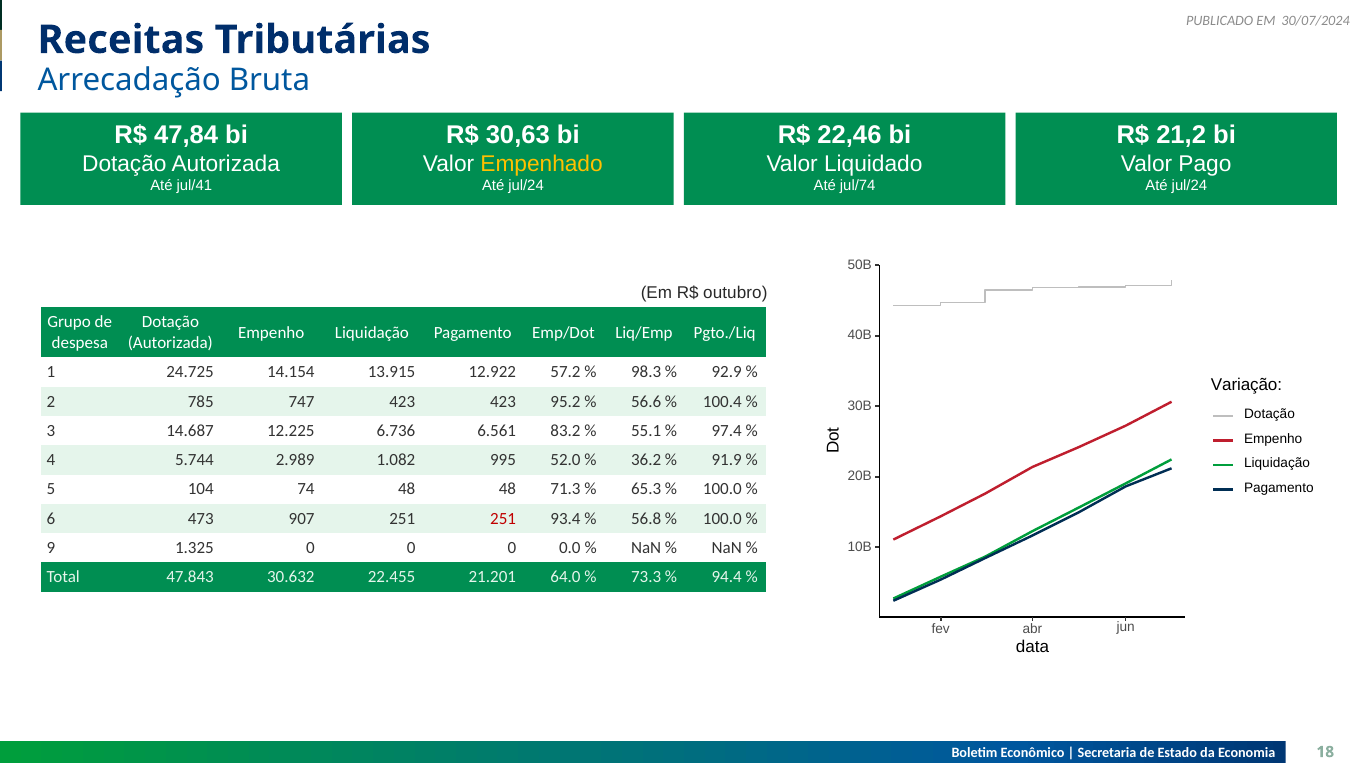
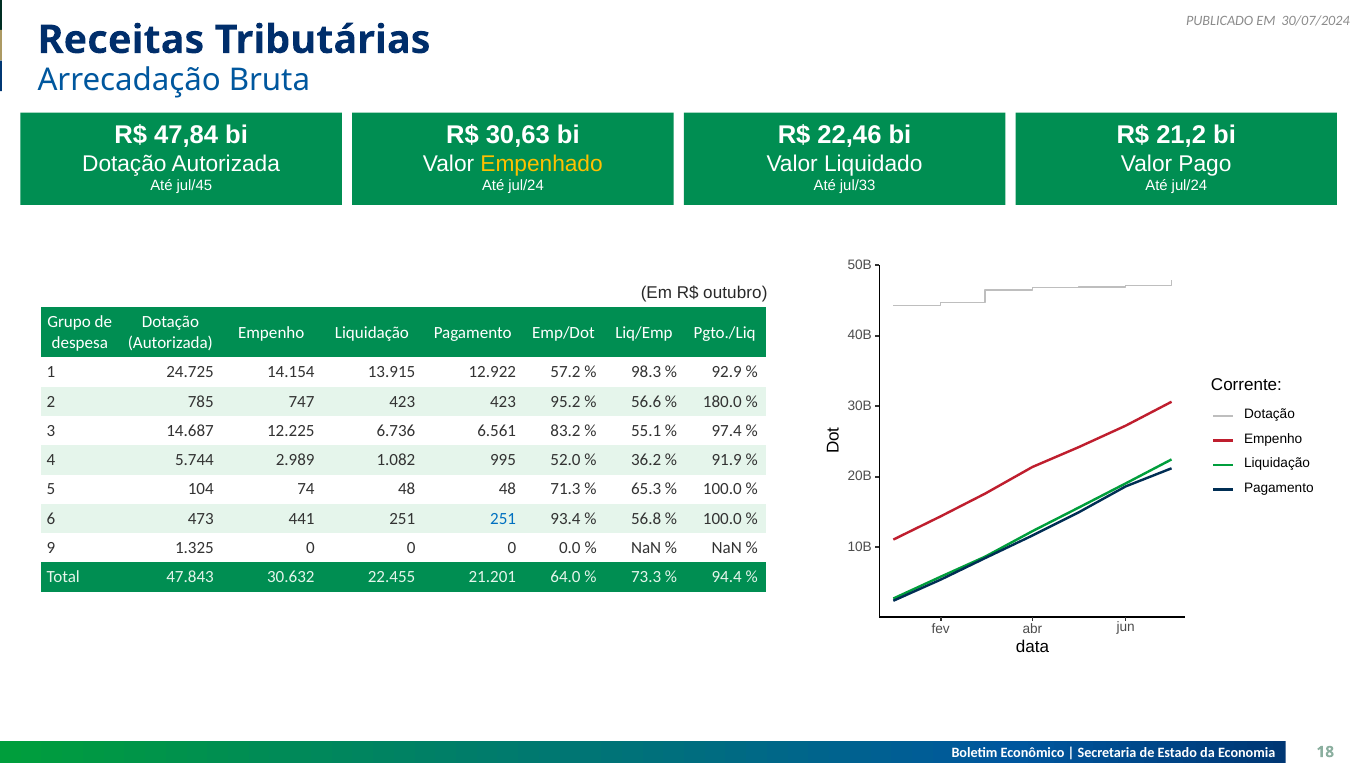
jul/41: jul/41 -> jul/45
jul/74: jul/74 -> jul/33
Variação: Variação -> Corrente
100.4: 100.4 -> 180.0
907: 907 -> 441
251 at (503, 519) colour: red -> blue
